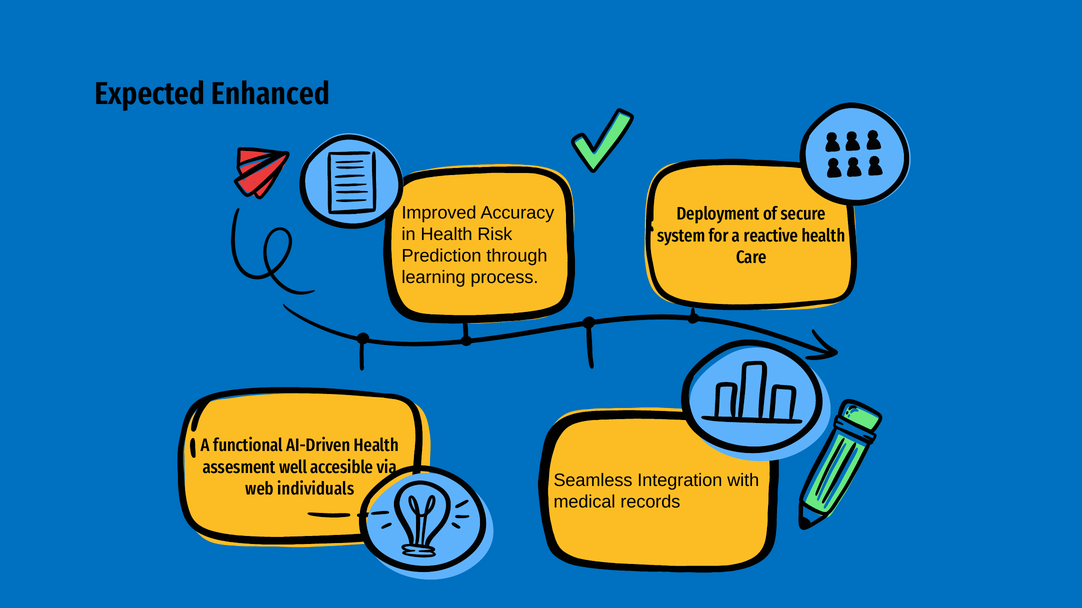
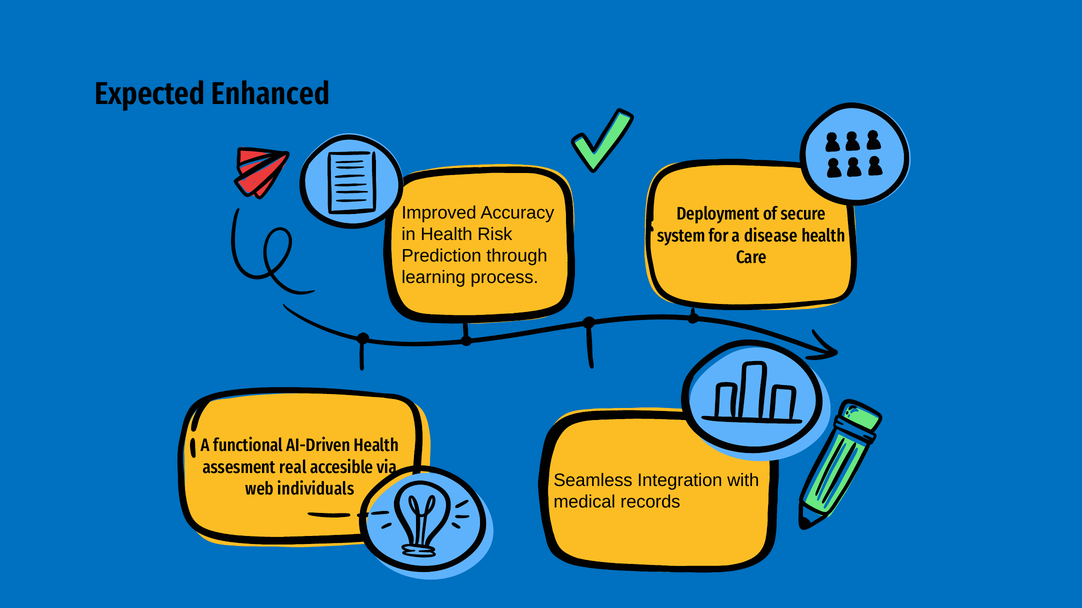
reactive: reactive -> disease
well: well -> real
